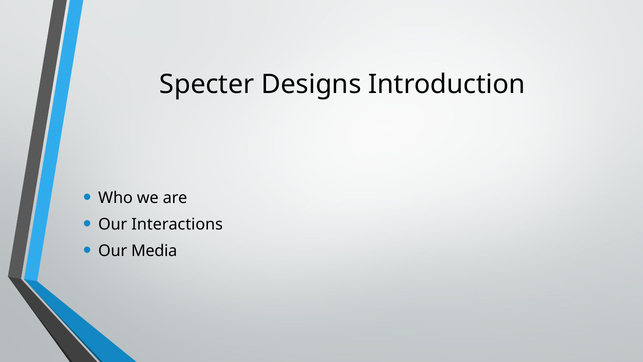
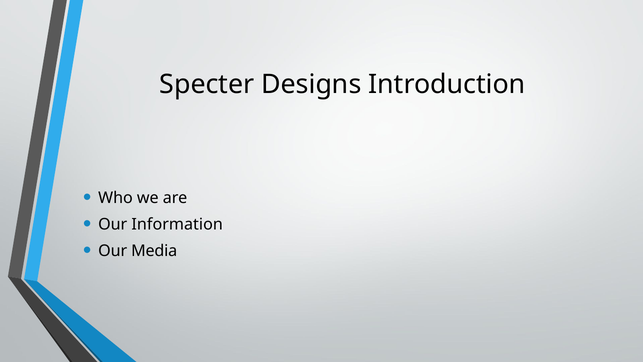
Interactions: Interactions -> Information
